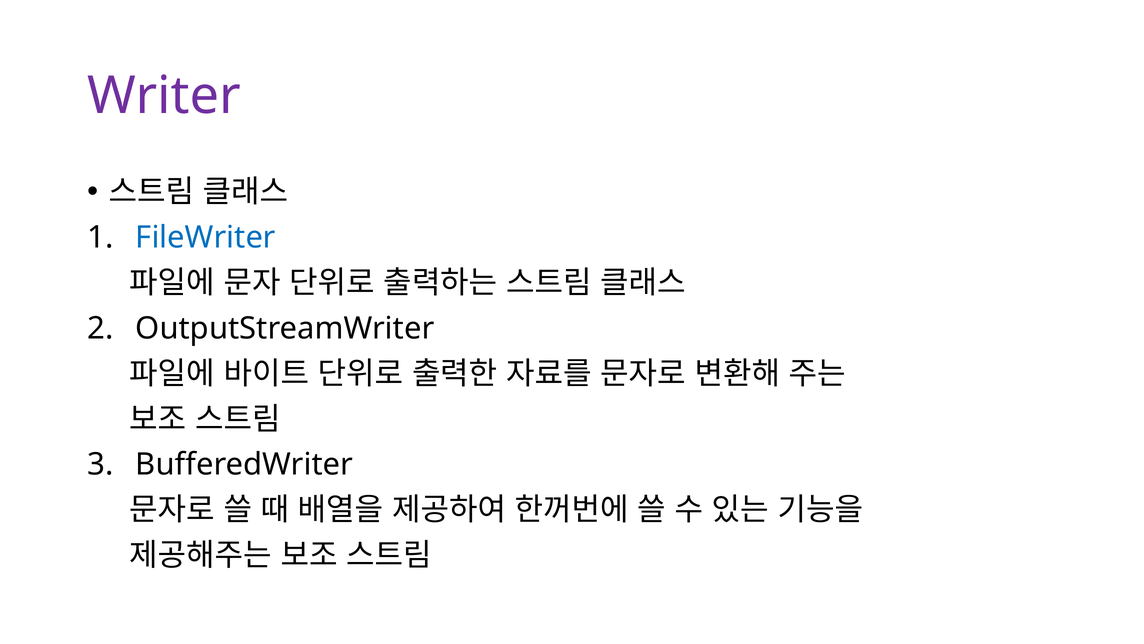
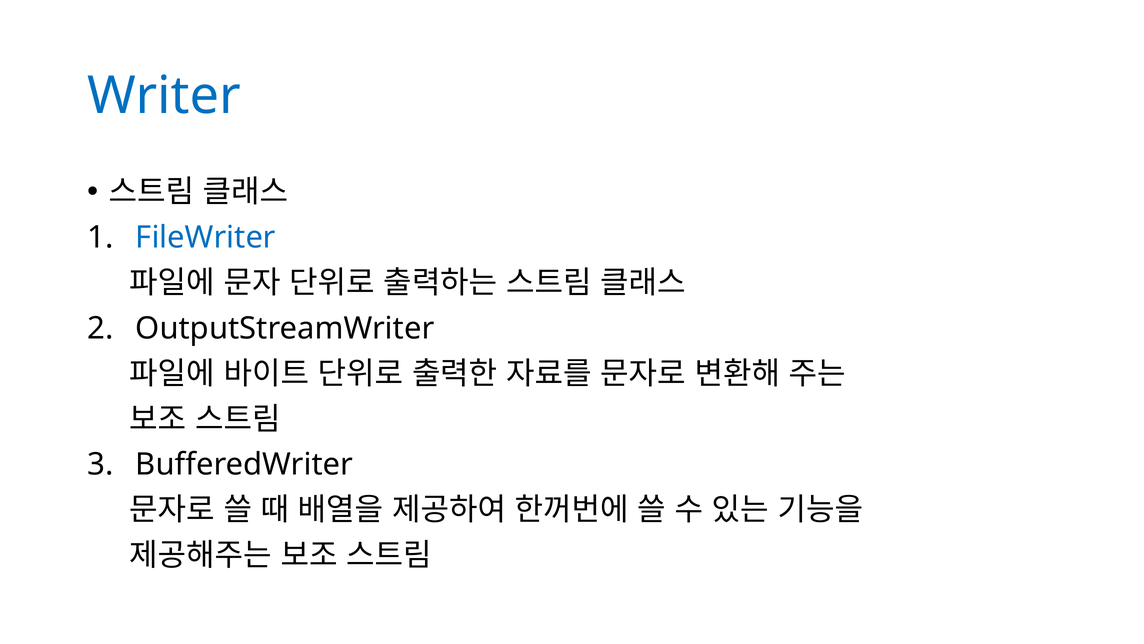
Writer colour: purple -> blue
